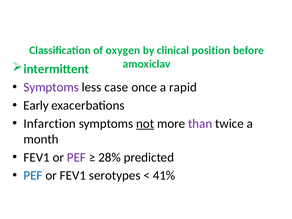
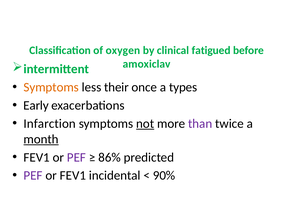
position: position -> fatigued
Symptoms at (51, 87) colour: purple -> orange
case: case -> their
rapid: rapid -> types
month underline: none -> present
28%: 28% -> 86%
PEF at (33, 176) colour: blue -> purple
serotypes: serotypes -> incidental
41%: 41% -> 90%
